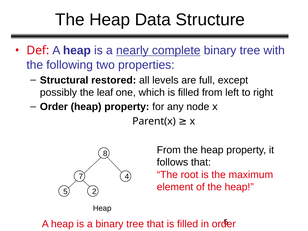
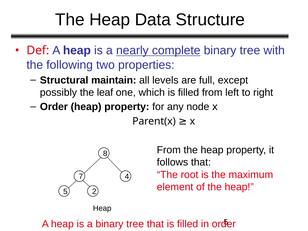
restored: restored -> maintain
